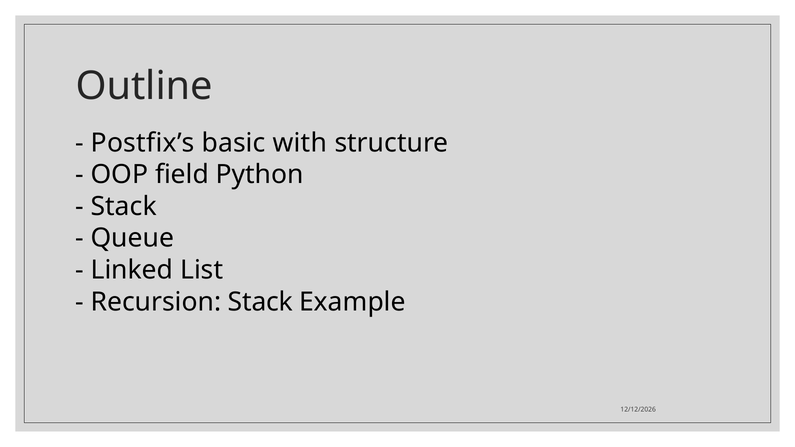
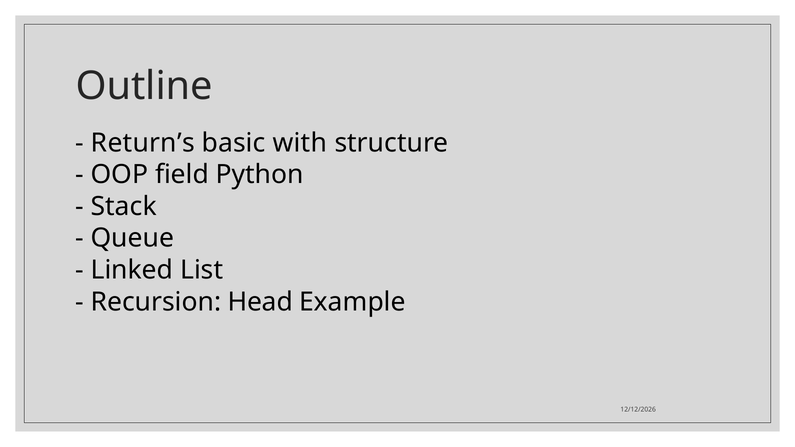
Postfix’s: Postfix’s -> Return’s
Recursion Stack: Stack -> Head
